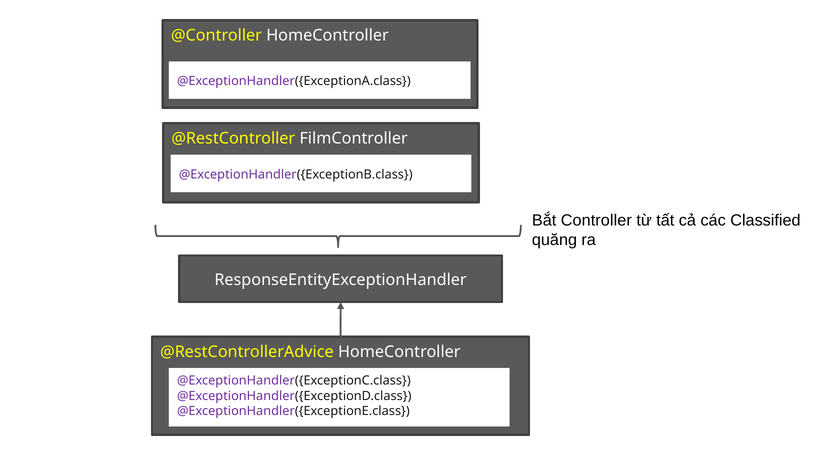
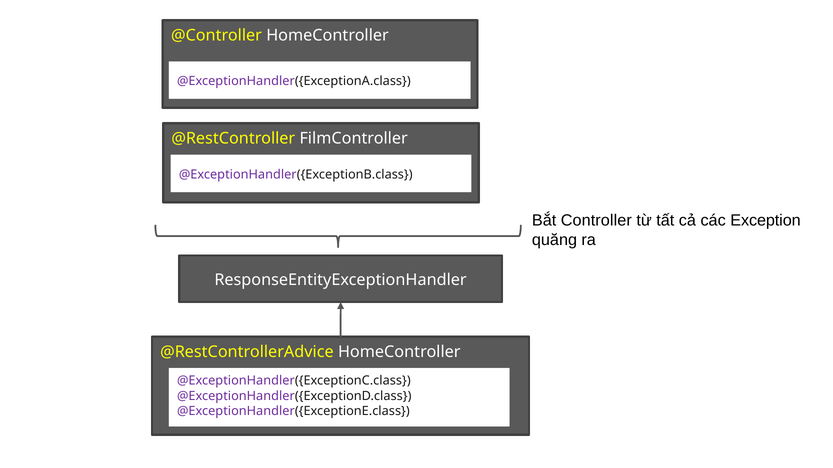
Classified: Classified -> Exception
